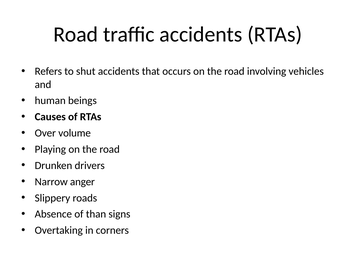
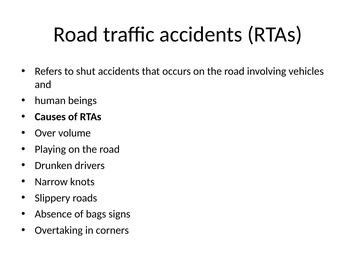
anger: anger -> knots
than: than -> bags
